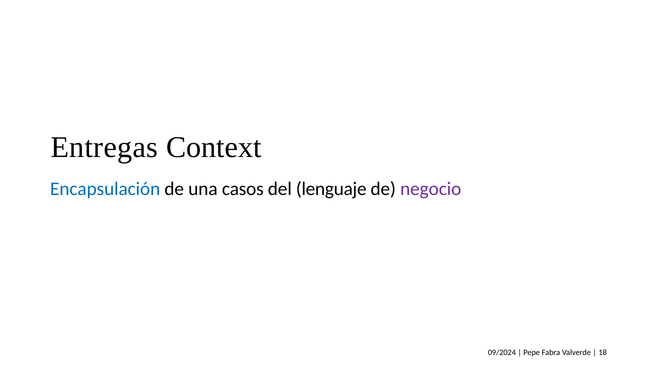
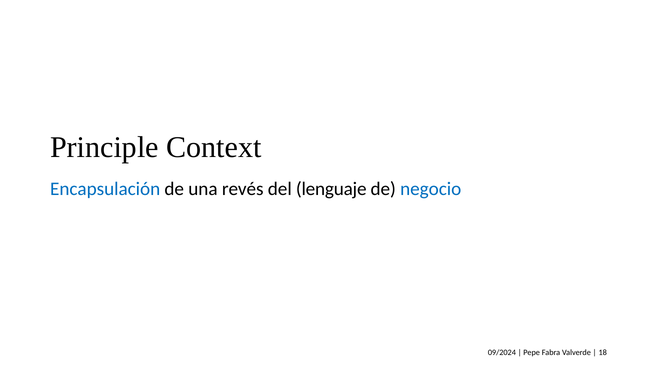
Entregas: Entregas -> Principle
casos: casos -> revés
negocio colour: purple -> blue
